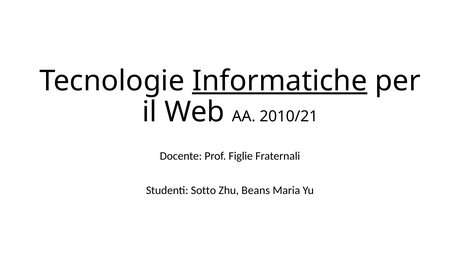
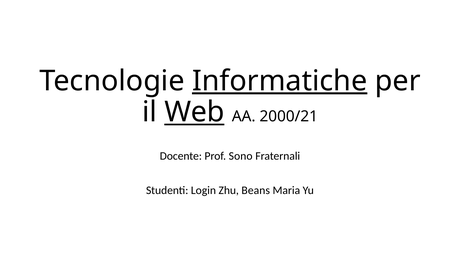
Web underline: none -> present
2010/21: 2010/21 -> 2000/21
Figlie: Figlie -> Sono
Sotto: Sotto -> Login
